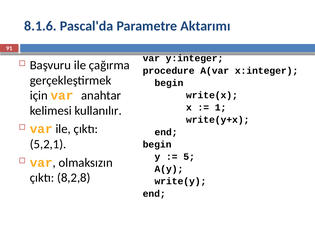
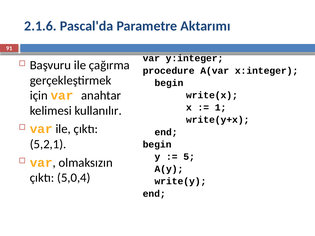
8.1.6: 8.1.6 -> 2.1.6
8,2,8: 8,2,8 -> 5,0,4
